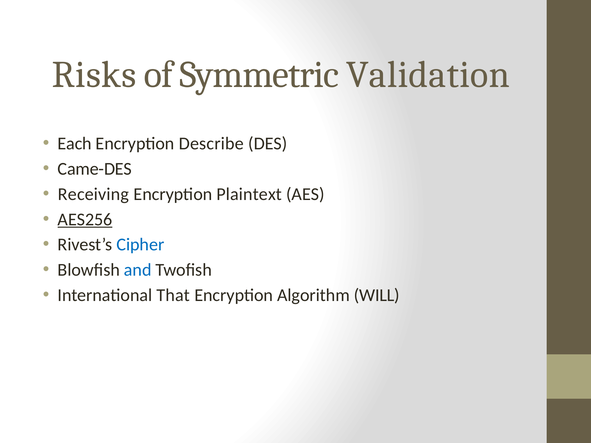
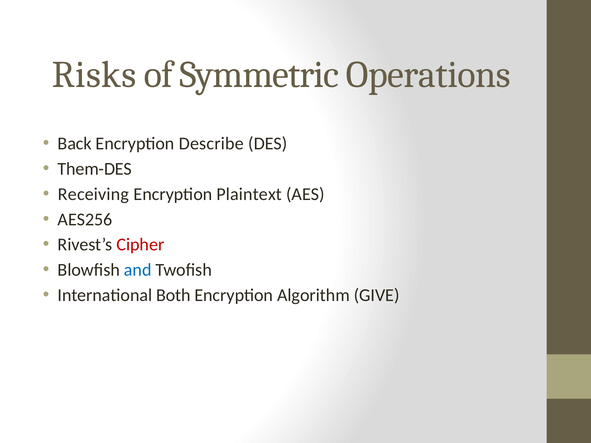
Validation: Validation -> Operations
Each: Each -> Back
Came-DES: Came-DES -> Them-DES
AES256 underline: present -> none
Cipher colour: blue -> red
That: That -> Both
WILL: WILL -> GIVE
